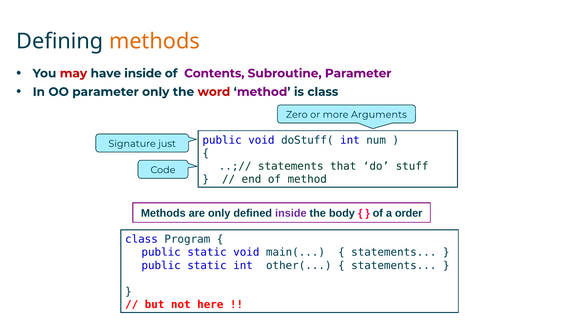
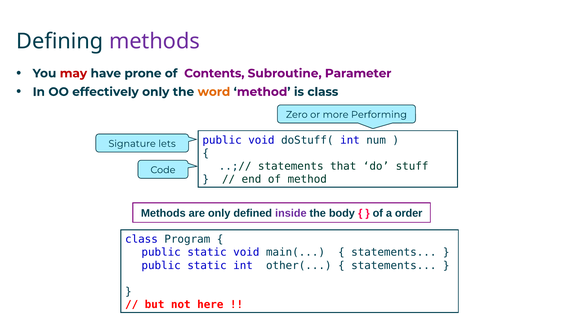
methods at (155, 41) colour: orange -> purple
have inside: inside -> prone
OO parameter: parameter -> effectively
word colour: red -> orange
Arguments: Arguments -> Performing
just: just -> lets
